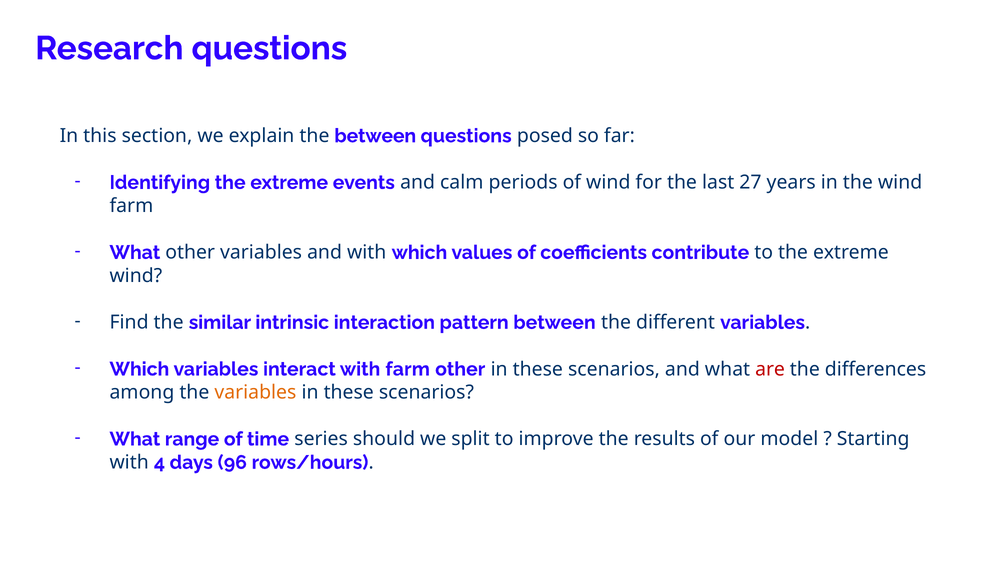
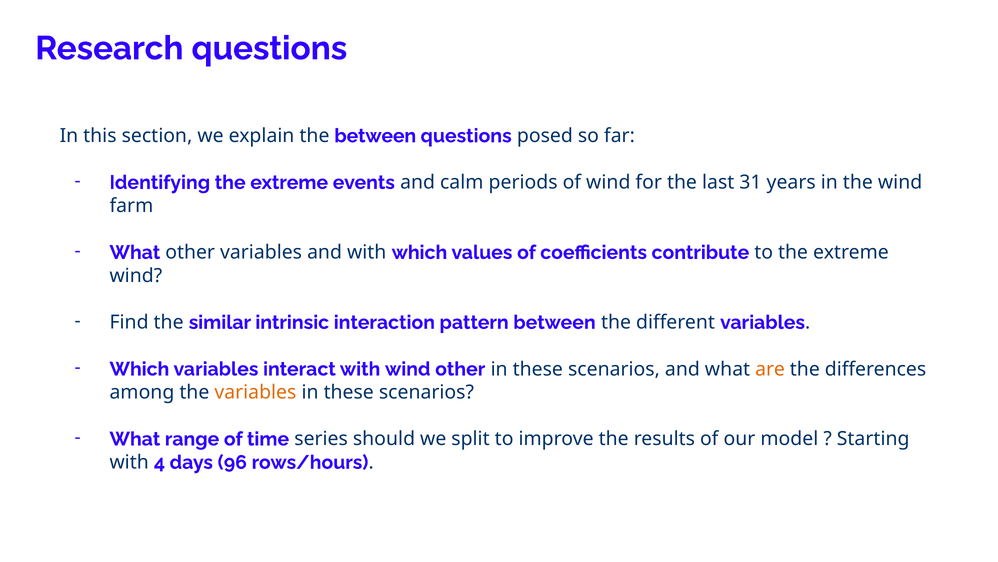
27: 27 -> 31
with farm: farm -> wind
are colour: red -> orange
